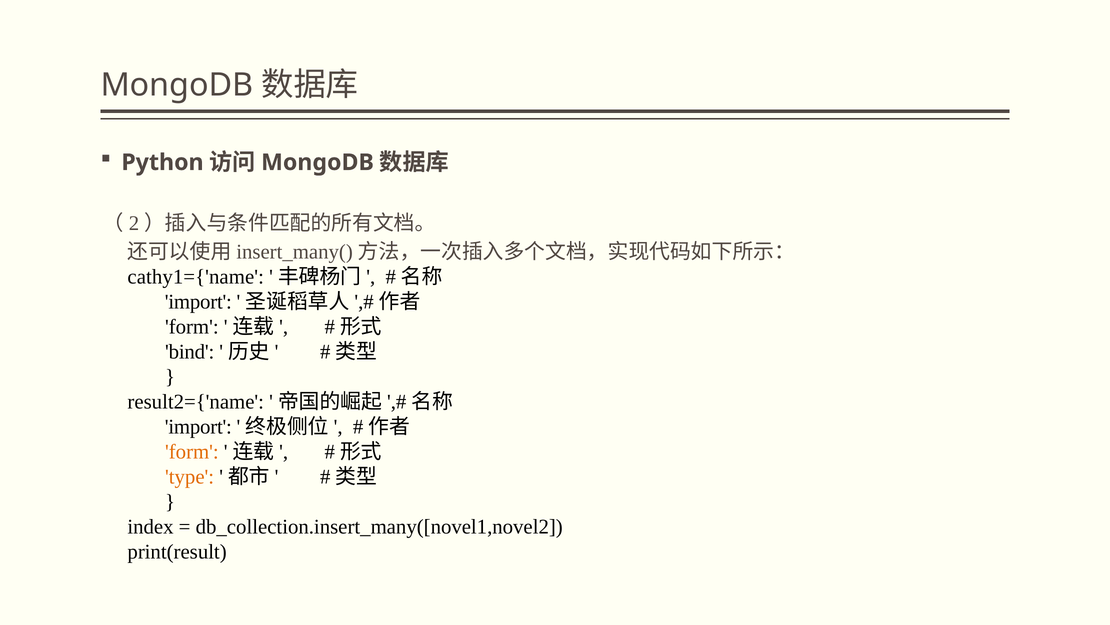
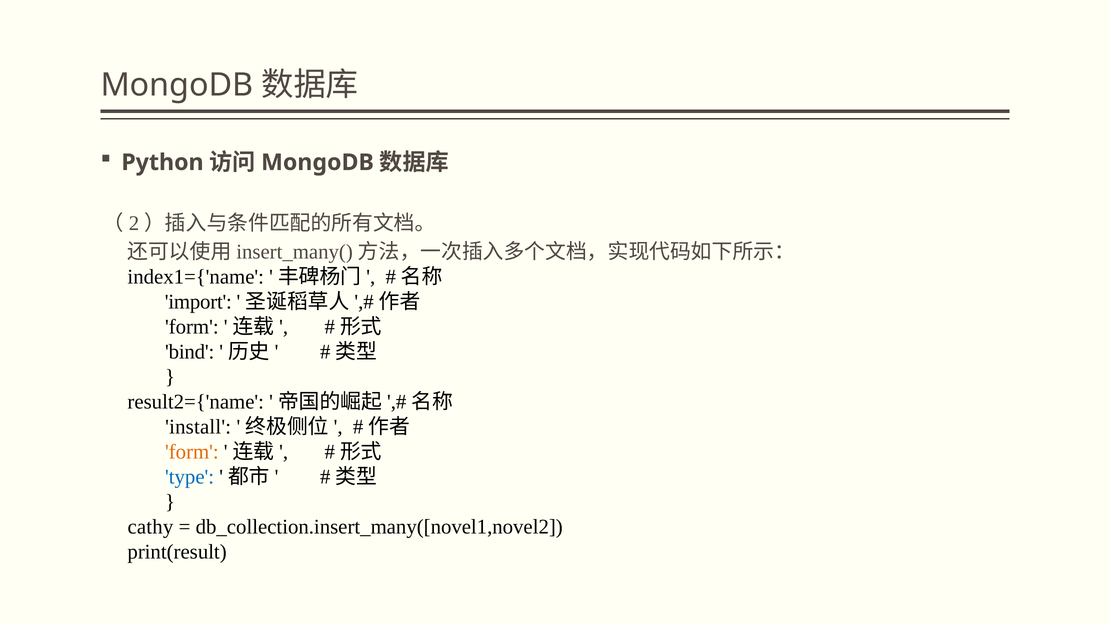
cathy1={'name: cathy1={'name -> index1={'name
import at (198, 427): import -> install
type colour: orange -> blue
index: index -> cathy
